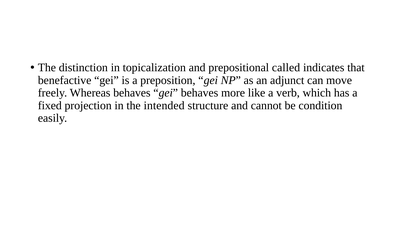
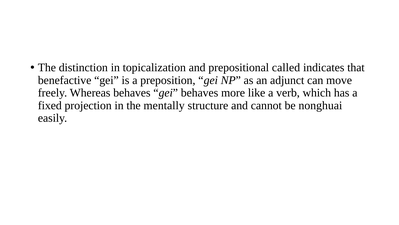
intended: intended -> mentally
condition: condition -> nonghuai
